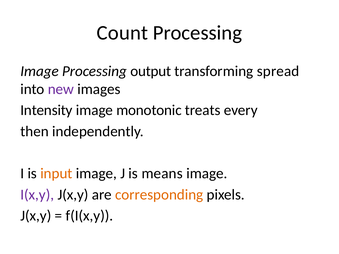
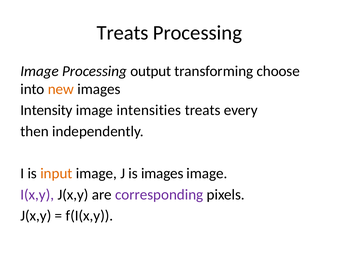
Count at (122, 33): Count -> Treats
spread: spread -> choose
new colour: purple -> orange
monotonic: monotonic -> intensities
is means: means -> images
corresponding colour: orange -> purple
